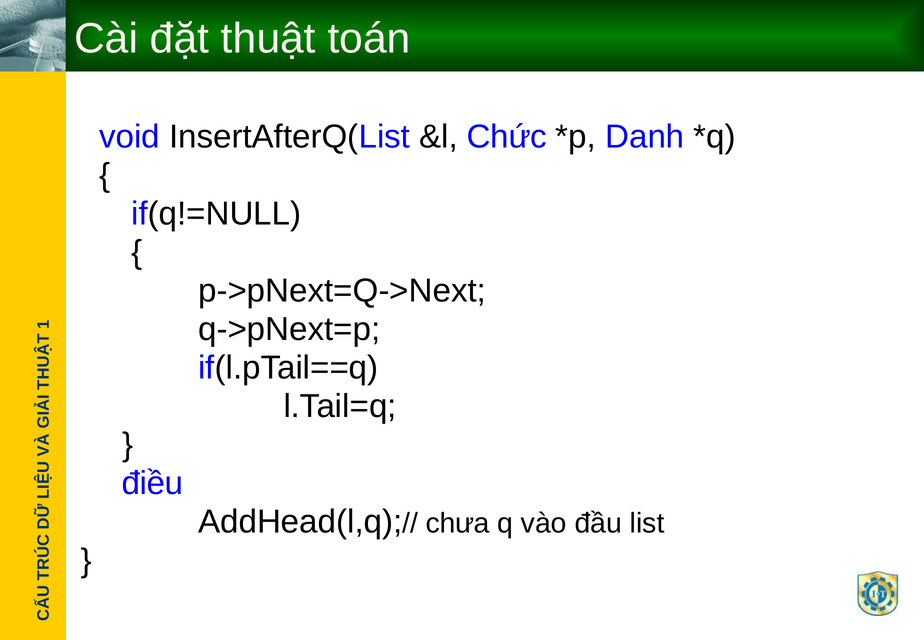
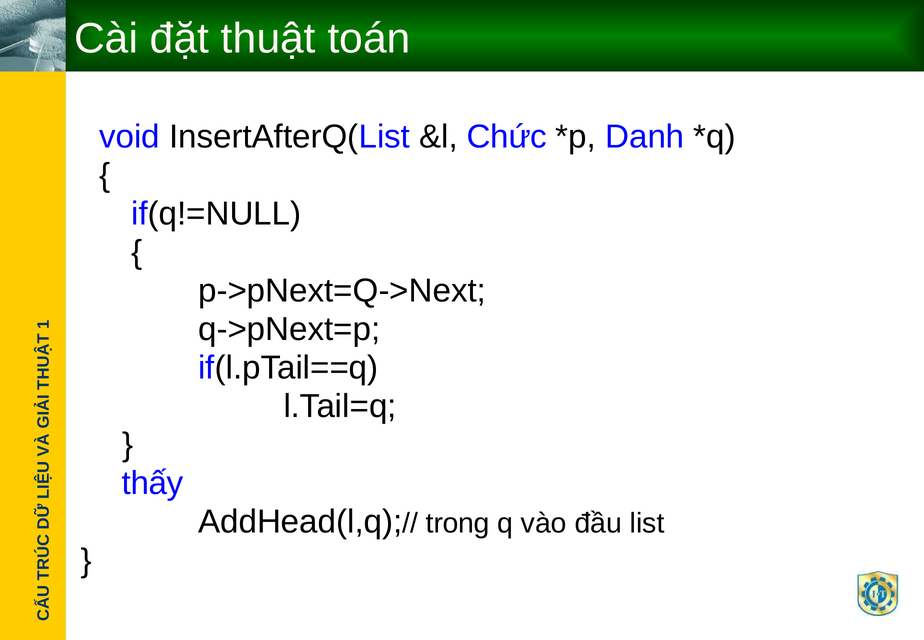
điều: điều -> thấy
chưa: chưa -> trong
